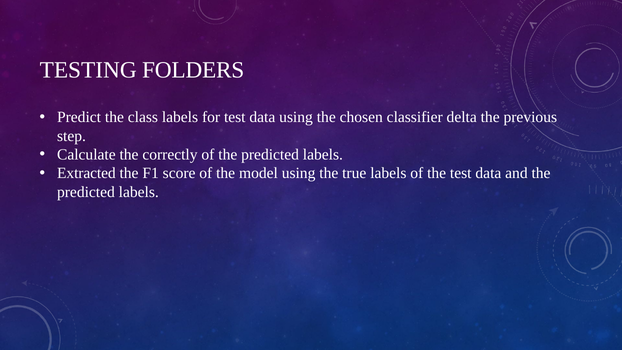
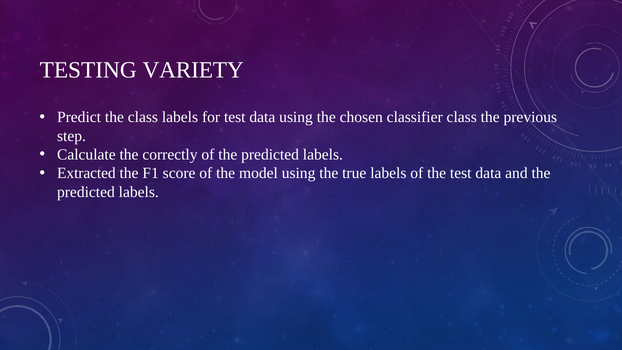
FOLDERS: FOLDERS -> VARIETY
classifier delta: delta -> class
